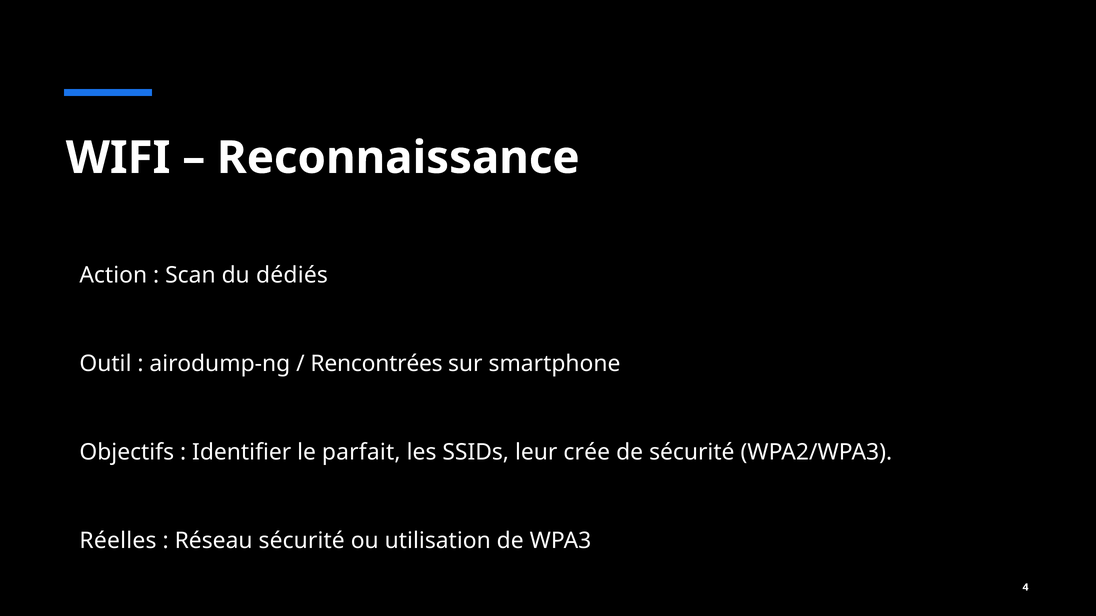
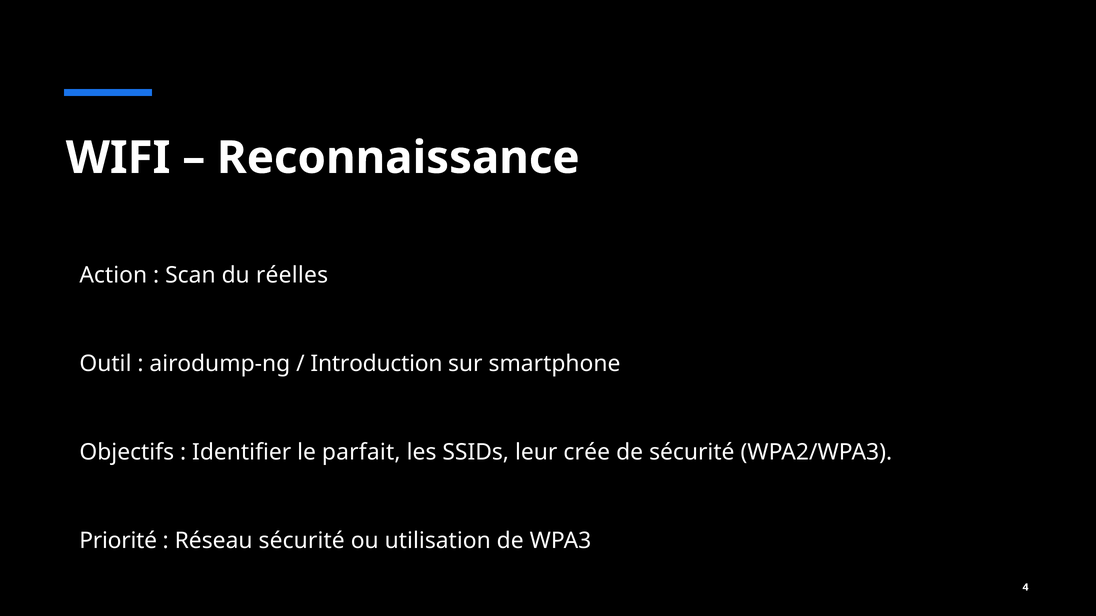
dédiés: dédiés -> réelles
Rencontrées: Rencontrées -> Introduction
Réelles: Réelles -> Priorité
